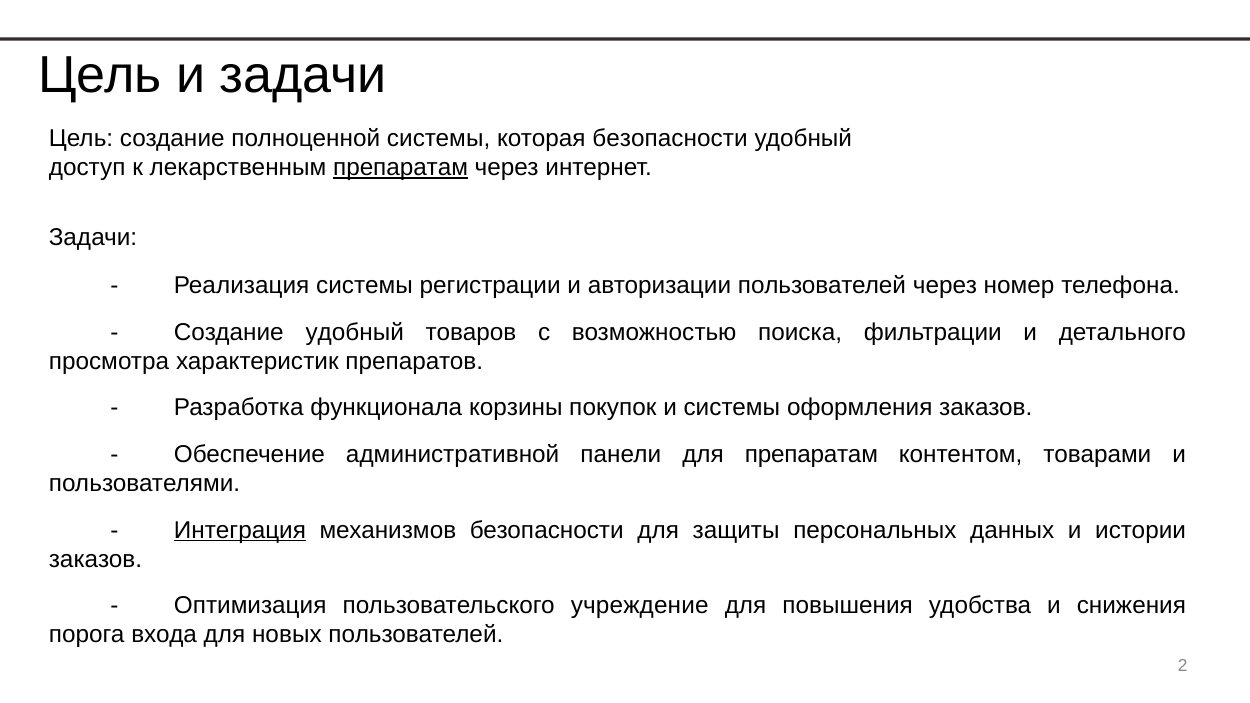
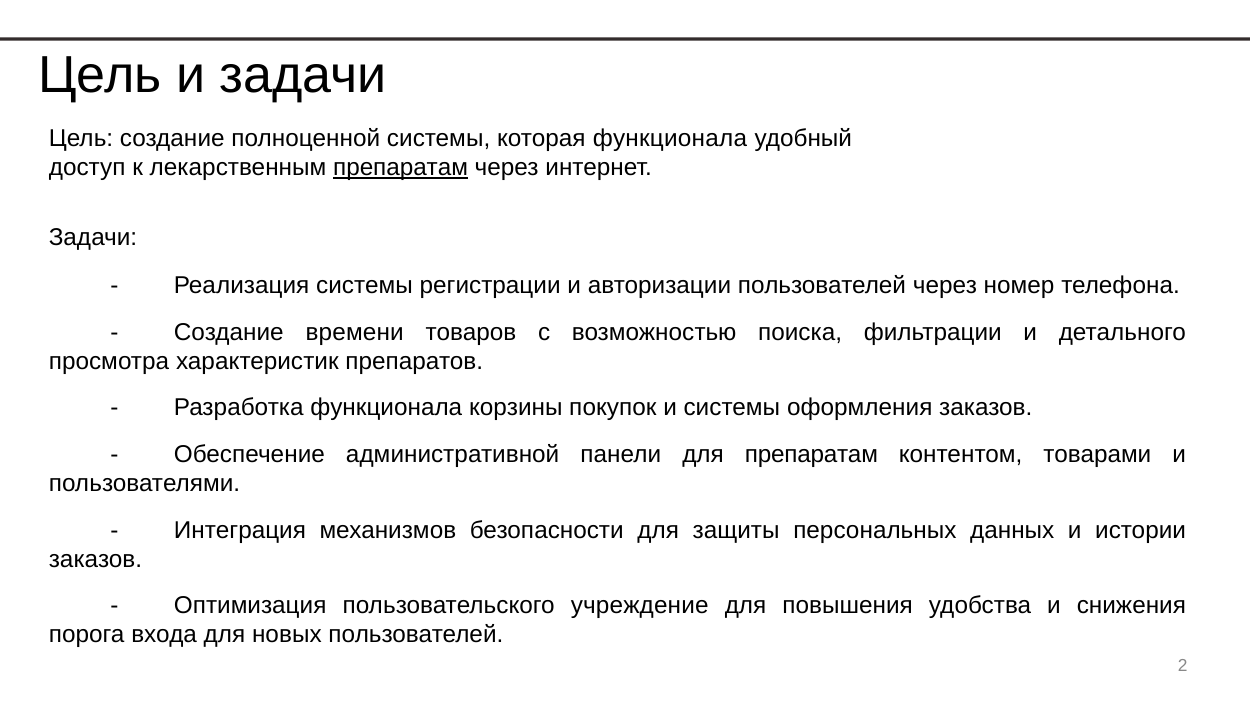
которая безопасности: безопасности -> функционала
Создание удобный: удобный -> времени
Интеграция underline: present -> none
